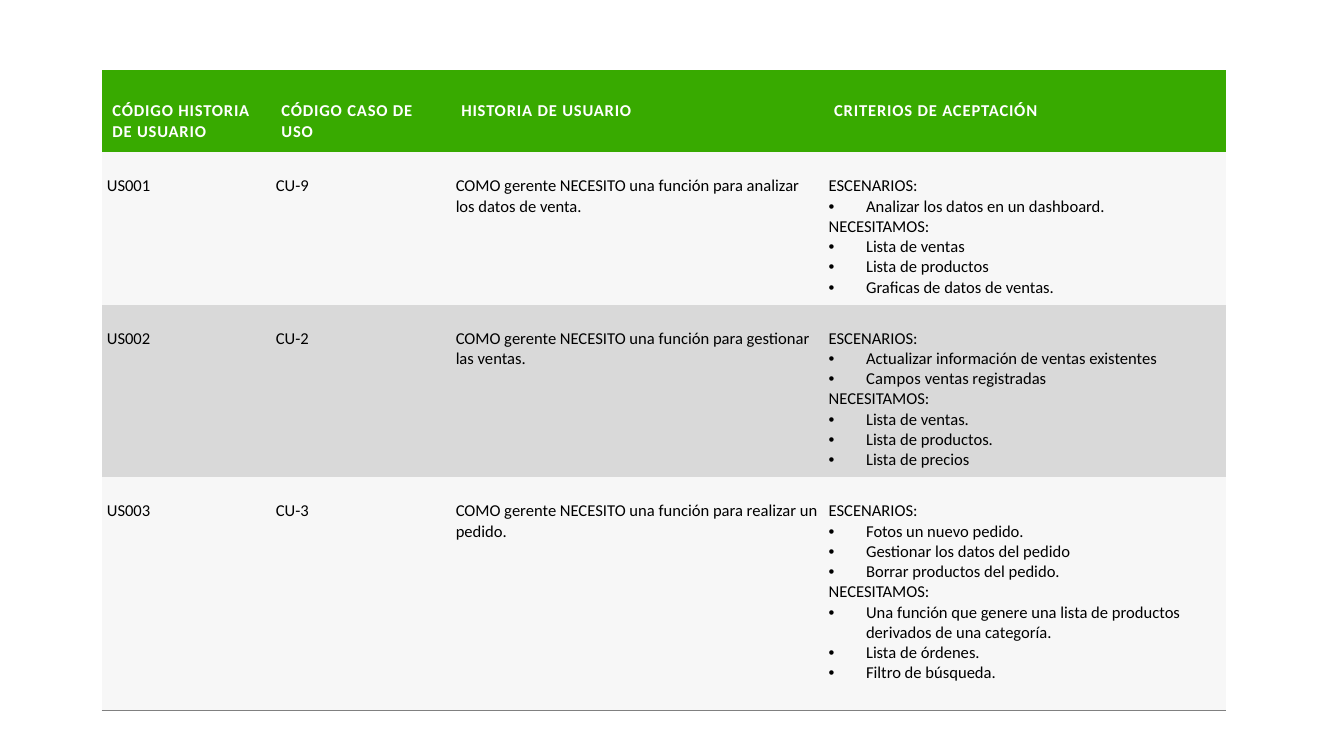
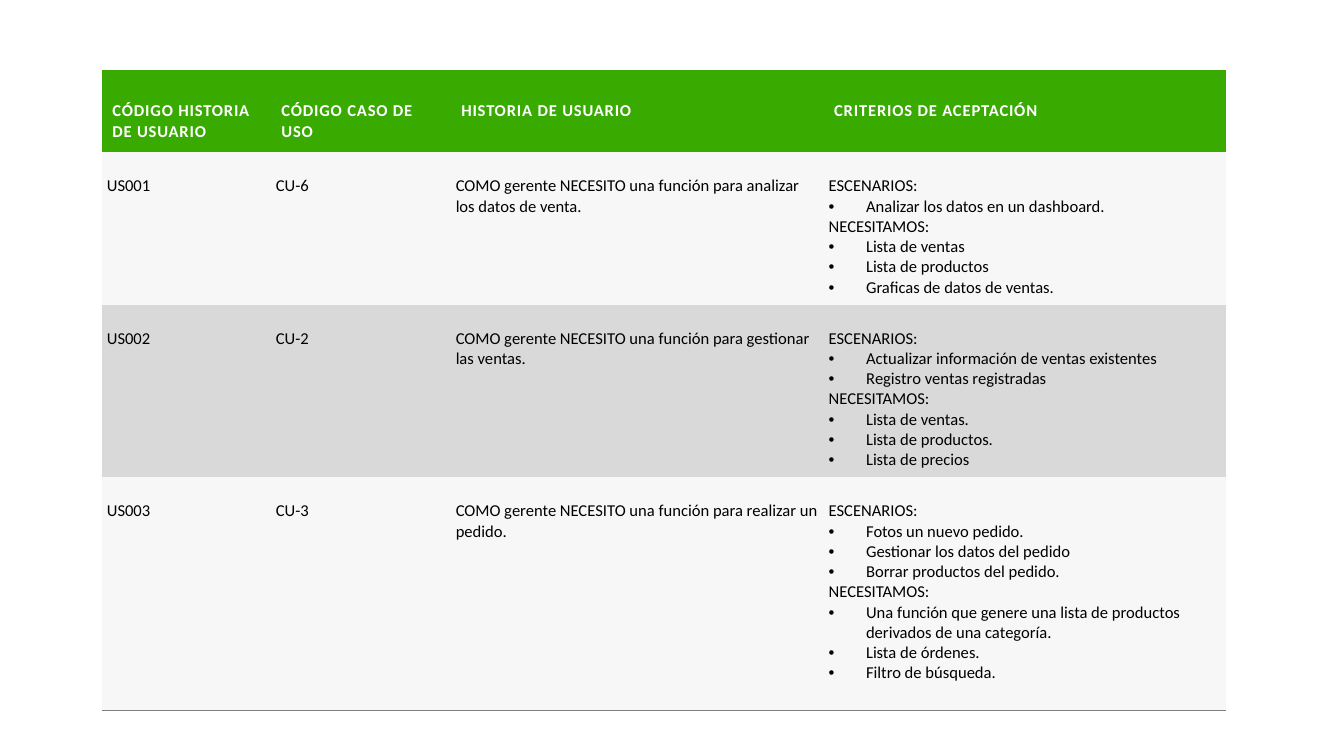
CU-9: CU-9 -> CU-6
Campos: Campos -> Registro
